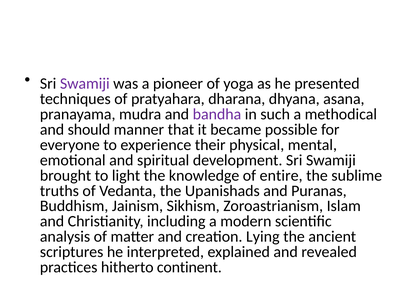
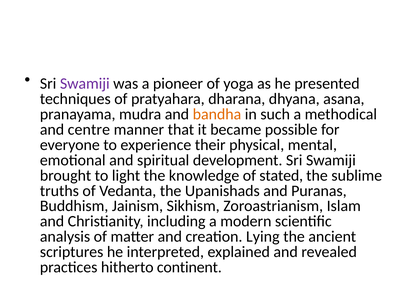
bandha colour: purple -> orange
should: should -> centre
entire: entire -> stated
